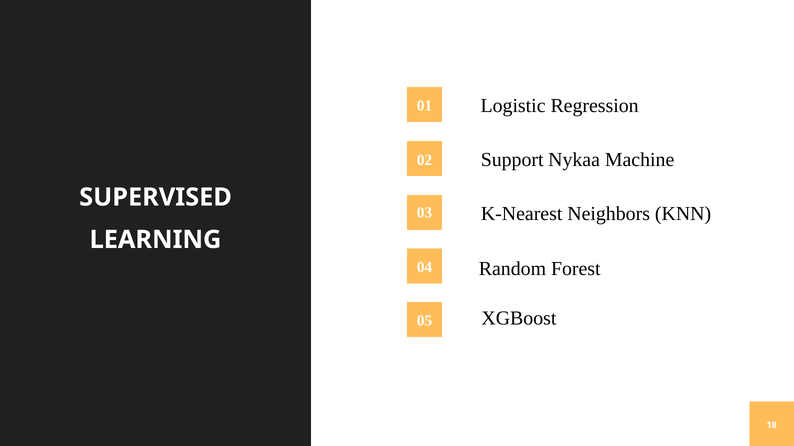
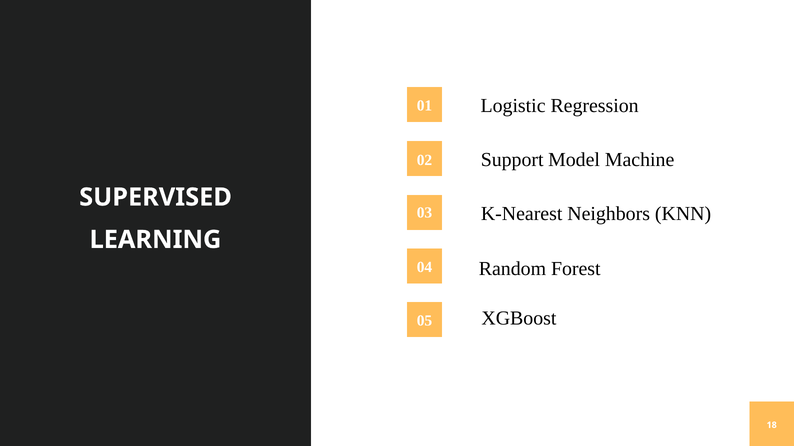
Nykaa: Nykaa -> Model
